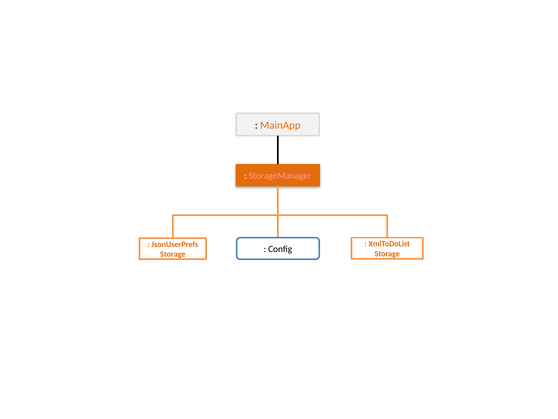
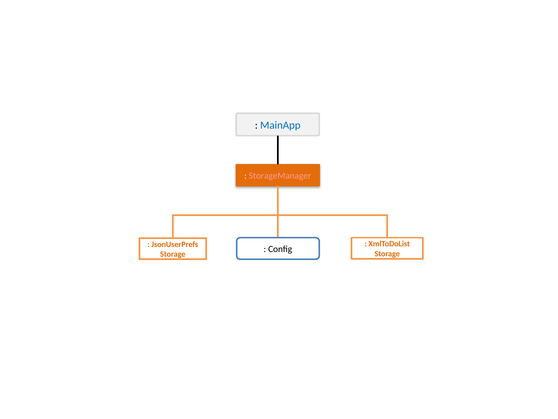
MainApp colour: orange -> blue
